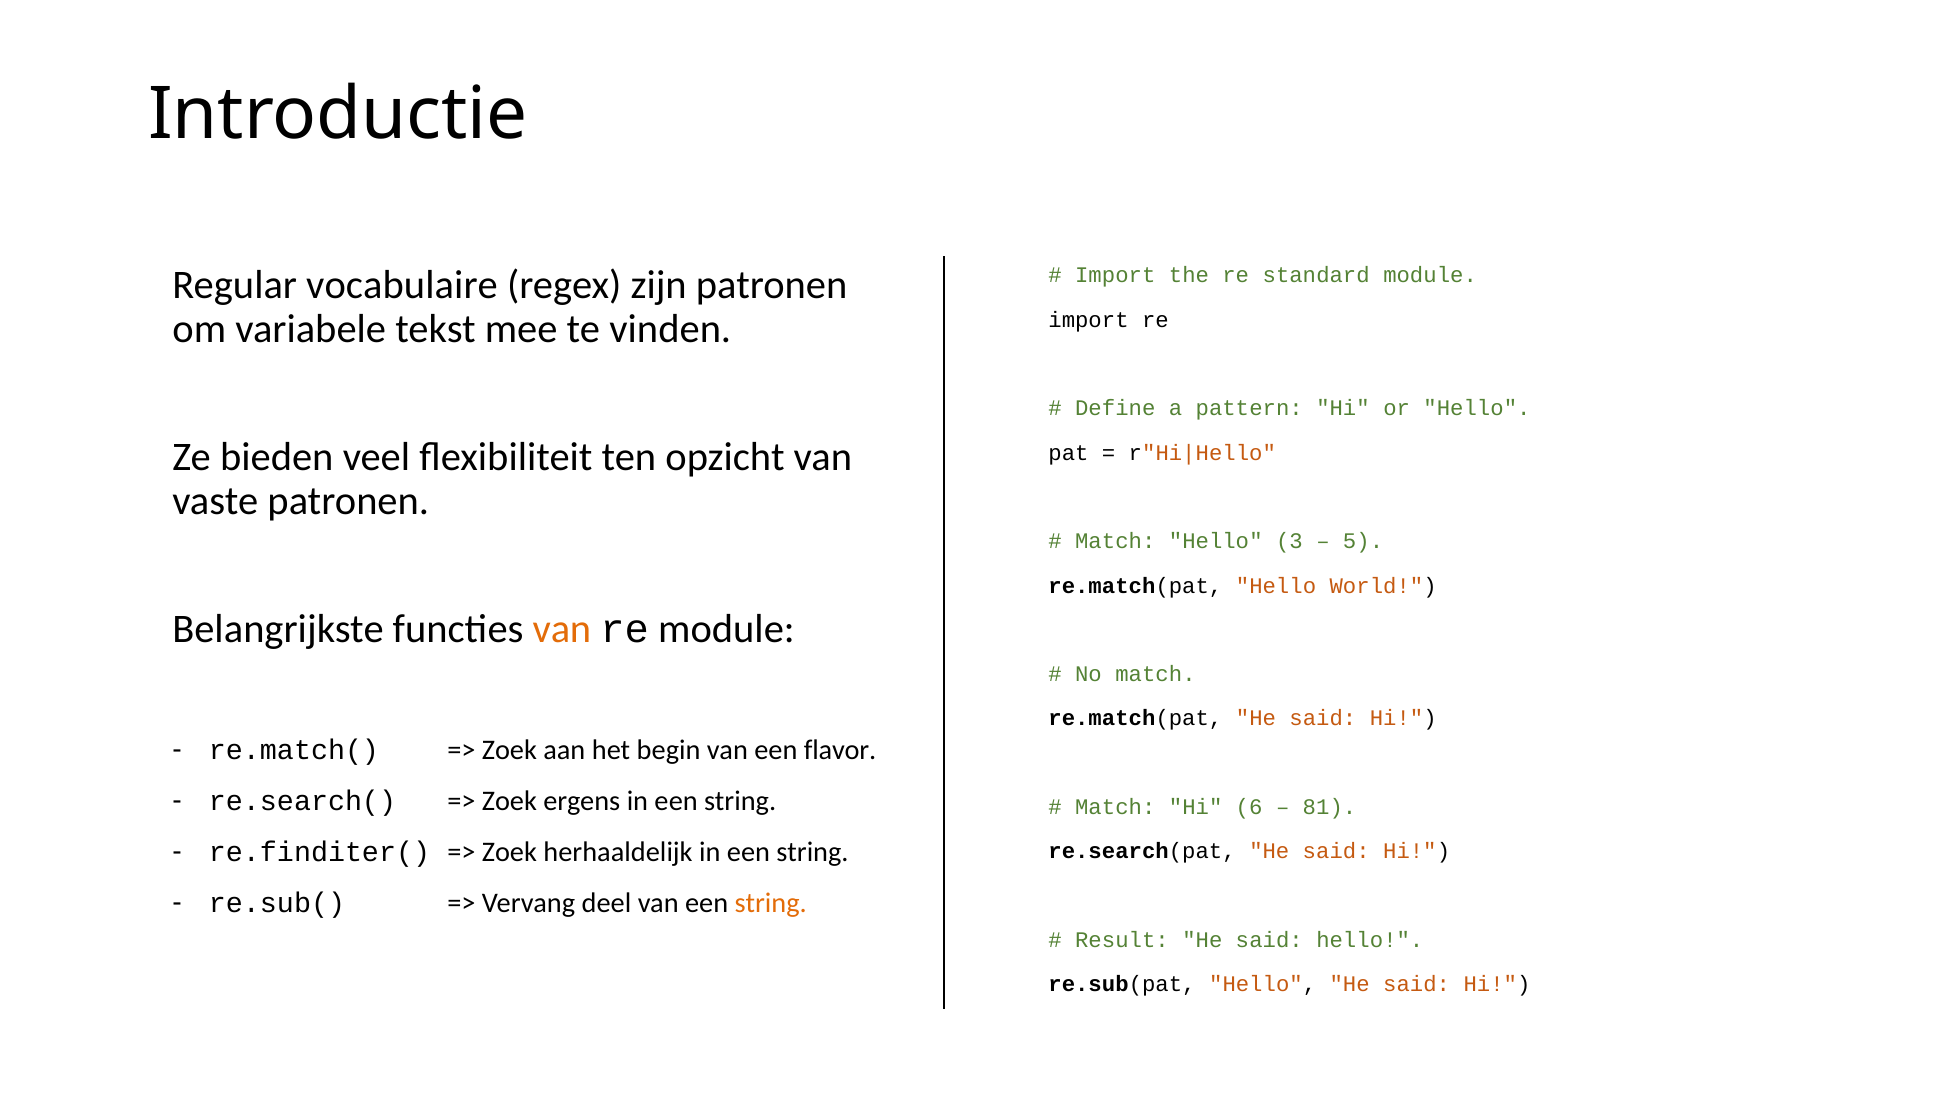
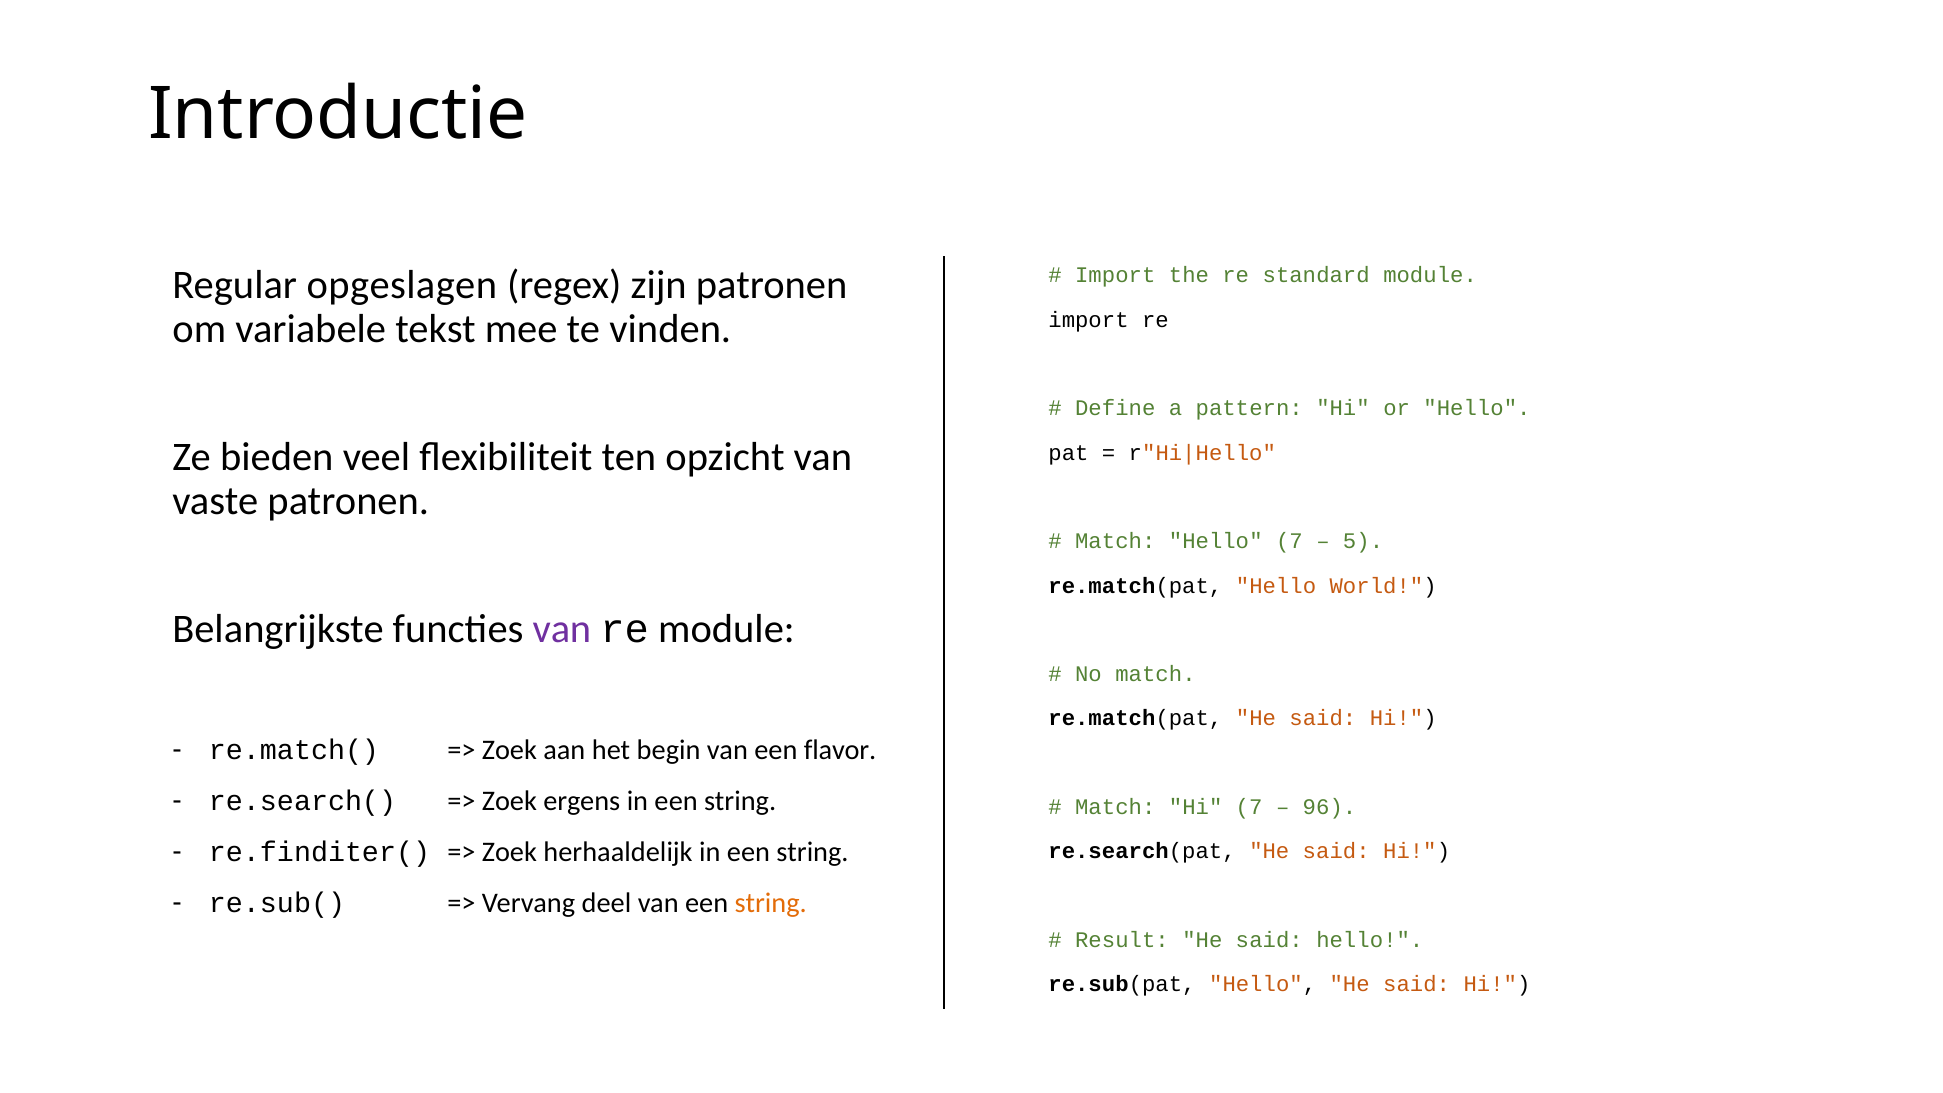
vocabulaire: vocabulaire -> opgeslagen
Hello 3: 3 -> 7
van at (562, 629) colour: orange -> purple
Hi 6: 6 -> 7
81: 81 -> 96
